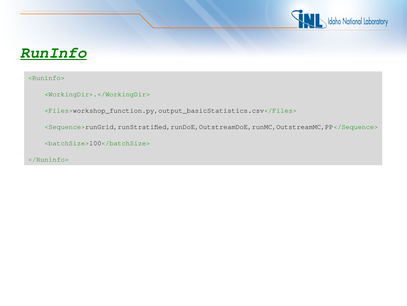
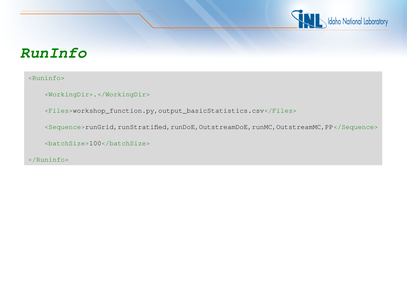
RunInfo underline: present -> none
